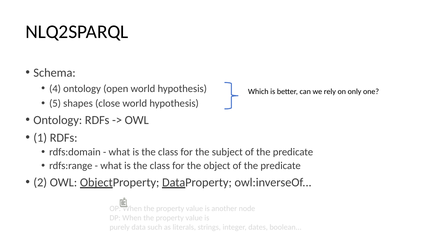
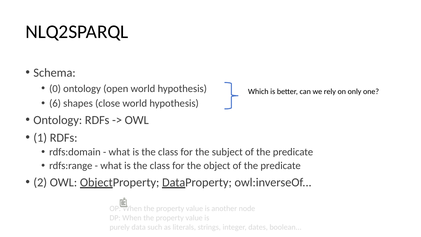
4: 4 -> 0
5: 5 -> 6
